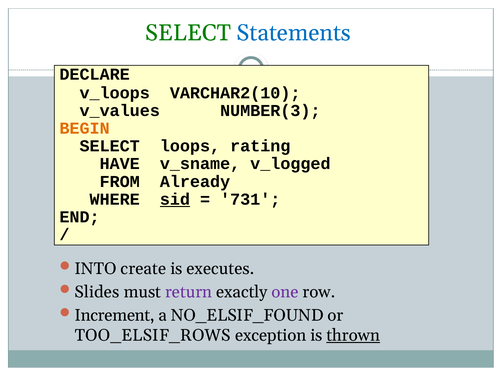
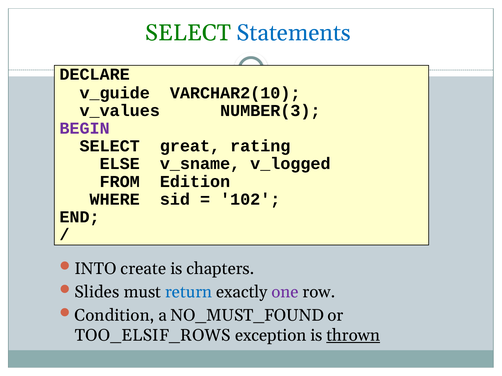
v_loops: v_loops -> v_guide
BEGIN colour: orange -> purple
loops: loops -> great
HAVE: HAVE -> ELSE
Already: Already -> Edition
sid underline: present -> none
731: 731 -> 102
executes: executes -> chapters
return colour: purple -> blue
Increment: Increment -> Condition
NO_ELSIF_FOUND: NO_ELSIF_FOUND -> NO_MUST_FOUND
